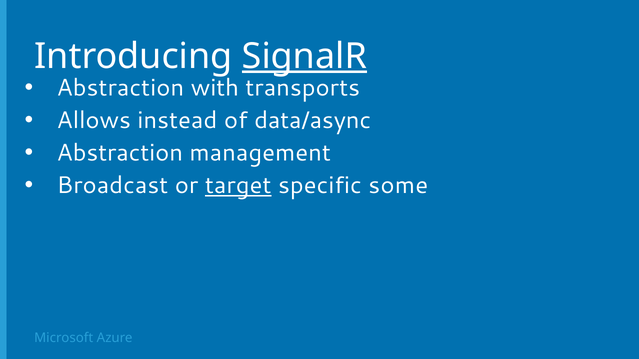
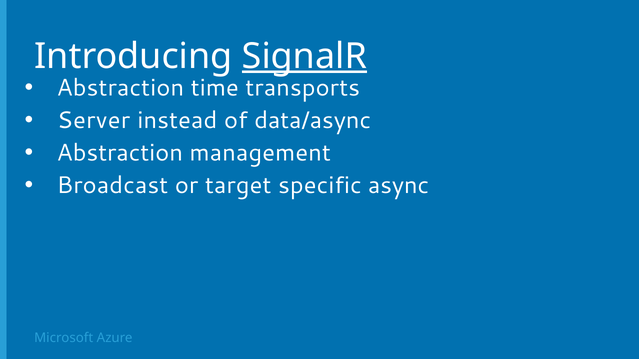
with: with -> time
Allows: Allows -> Server
target underline: present -> none
some: some -> async
